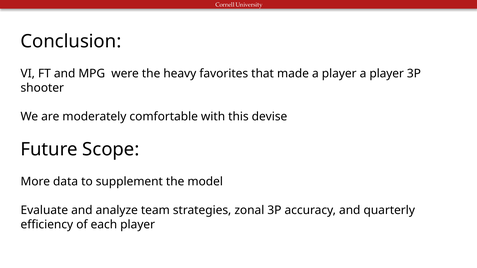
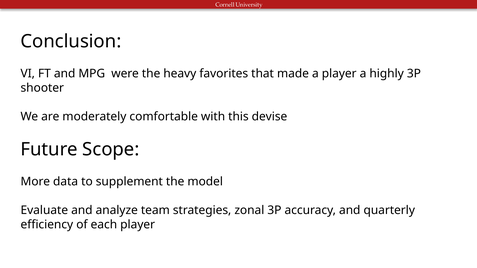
player a player: player -> highly
